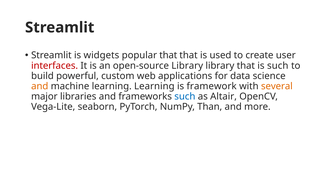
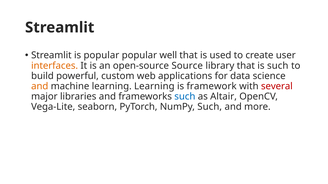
is widgets: widgets -> popular
popular that: that -> well
interfaces colour: red -> orange
open-source Library: Library -> Source
several colour: orange -> red
NumPy Than: Than -> Such
